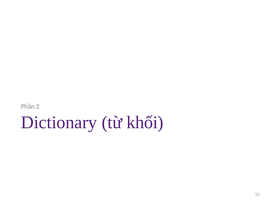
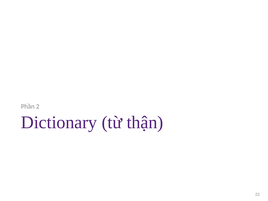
khối: khối -> thận
